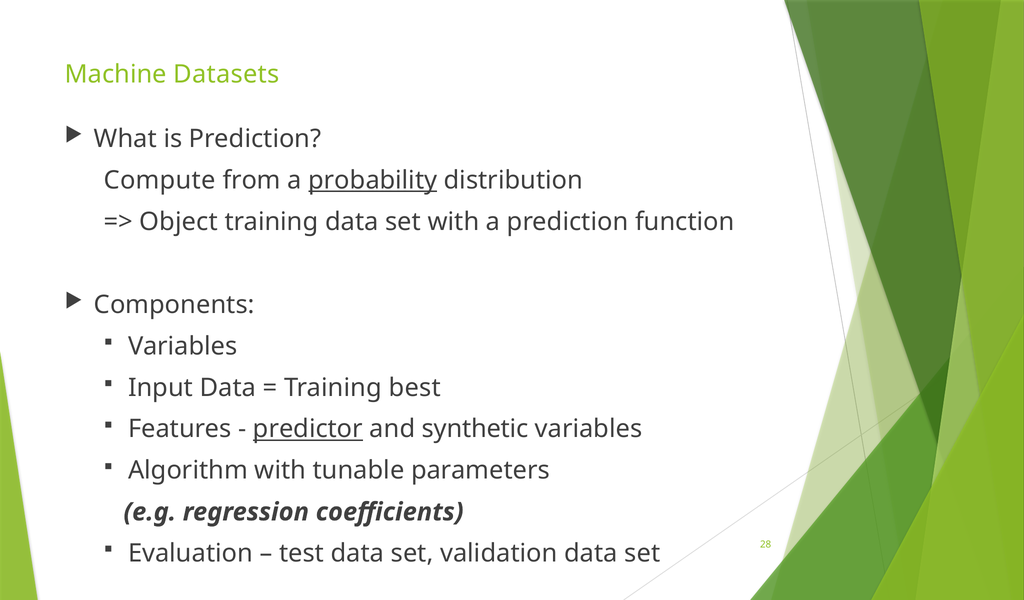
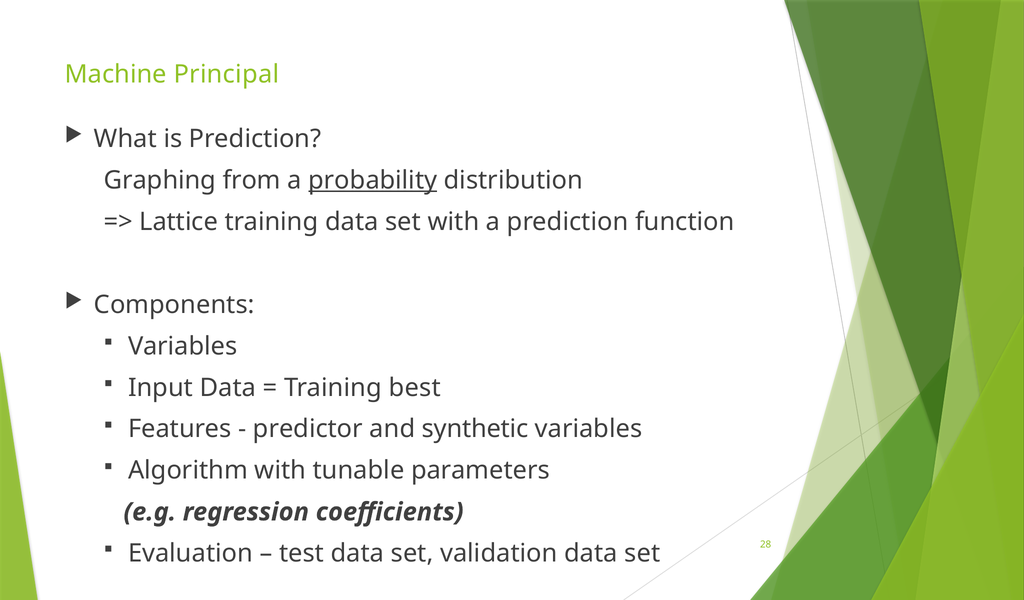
Datasets: Datasets -> Principal
Compute: Compute -> Graphing
Object: Object -> Lattice
predictor underline: present -> none
